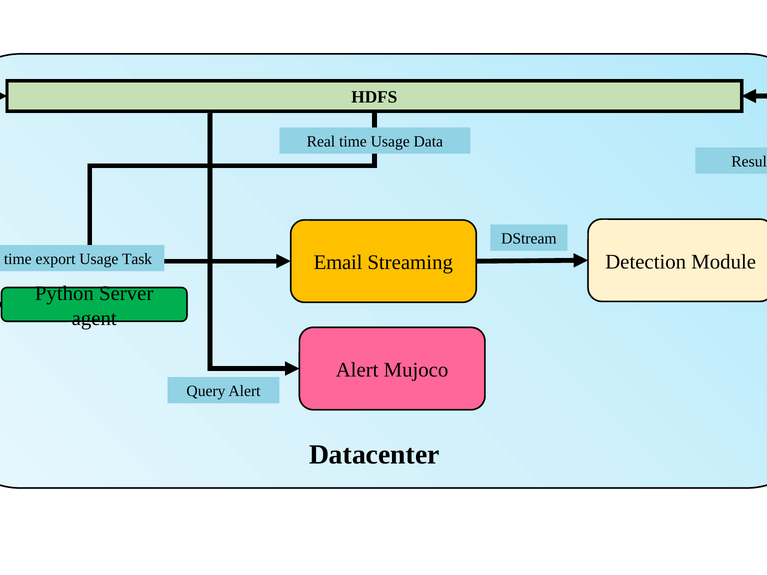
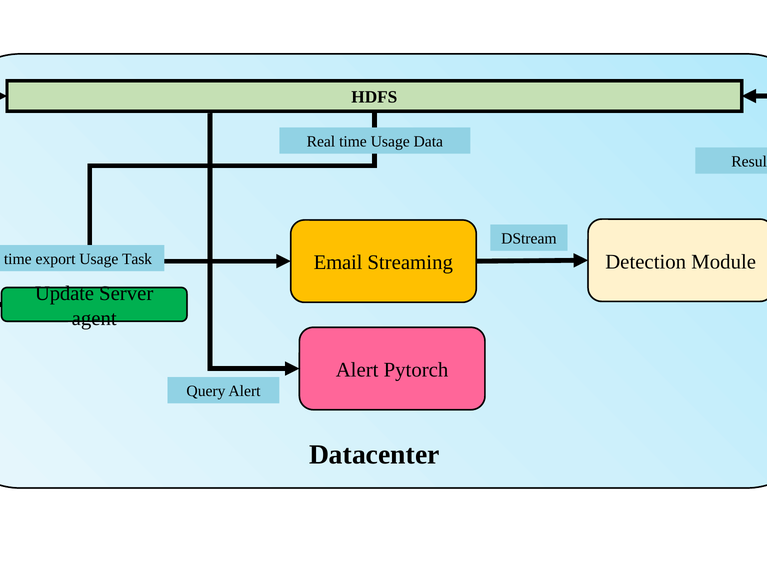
Python: Python -> Update
Mujoco: Mujoco -> Pytorch
